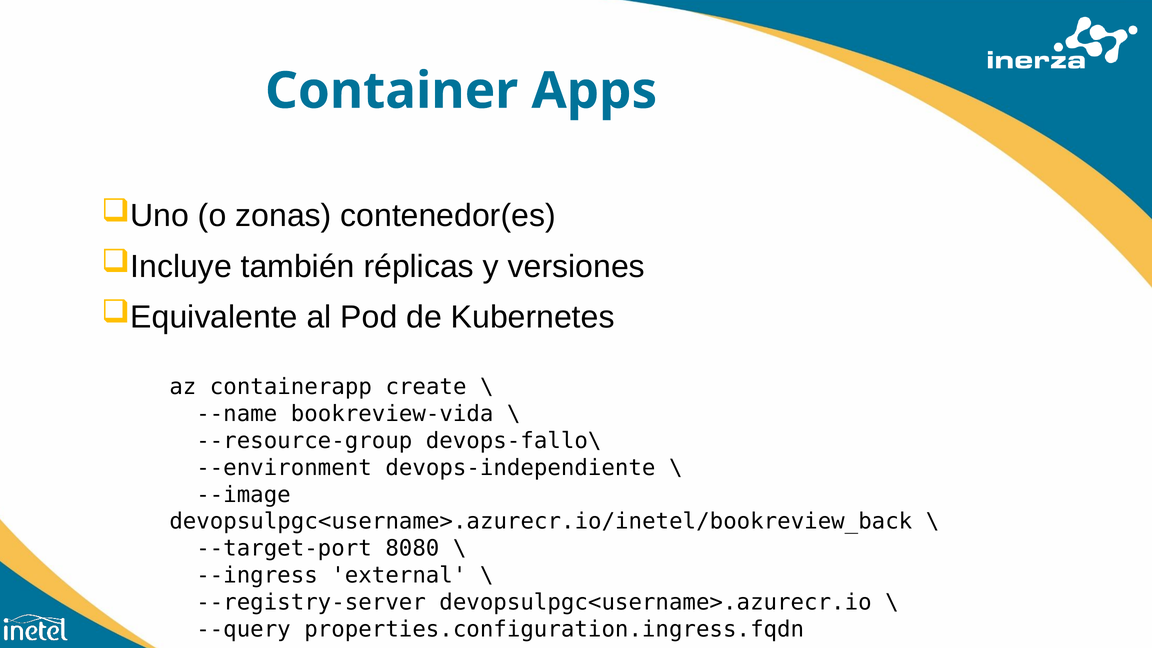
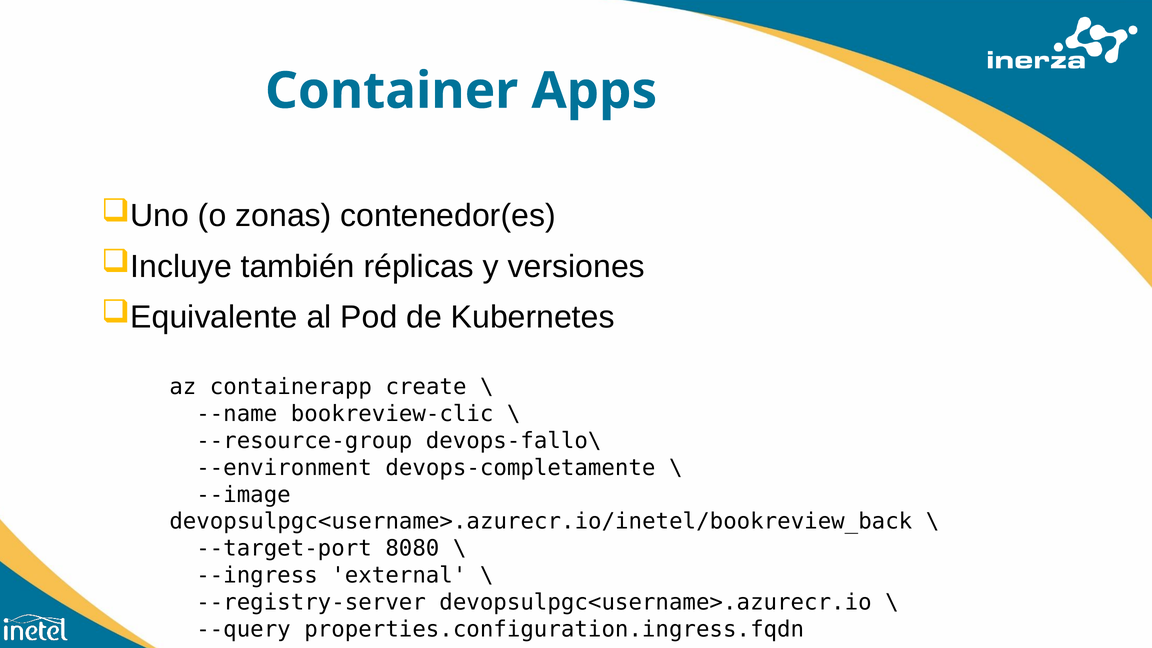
bookreview-vida: bookreview-vida -> bookreview-clic
devops-independiente: devops-independiente -> devops-completamente
